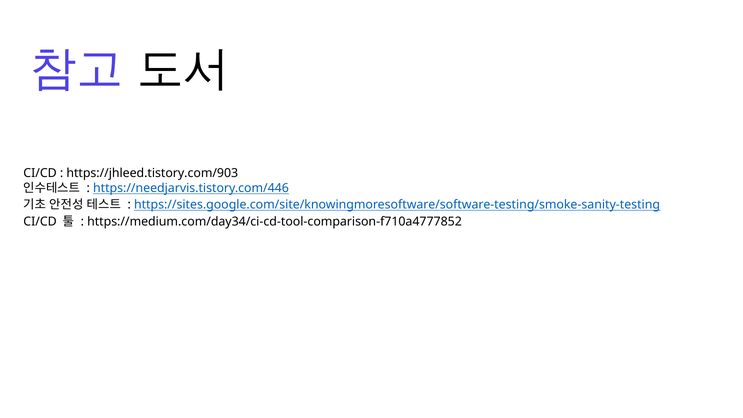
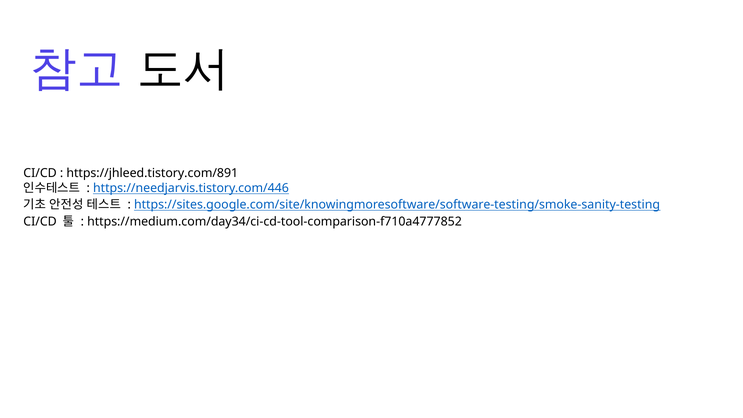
https://jhleed.tistory.com/903: https://jhleed.tistory.com/903 -> https://jhleed.tistory.com/891
